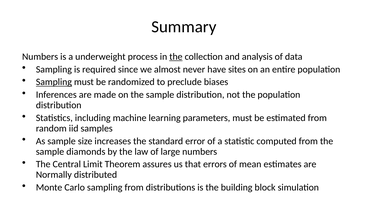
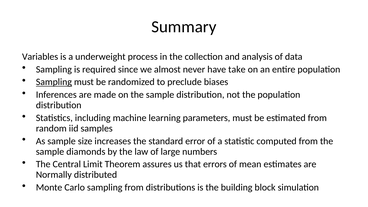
Numbers at (40, 57): Numbers -> Variables
the at (176, 57) underline: present -> none
sites: sites -> take
